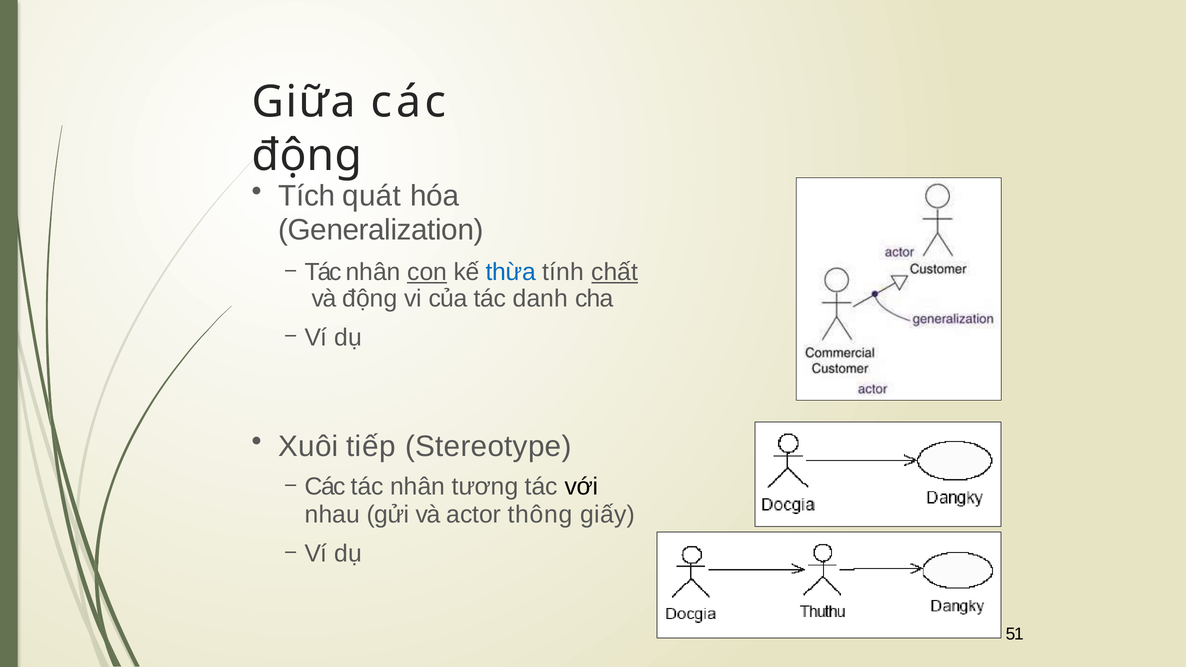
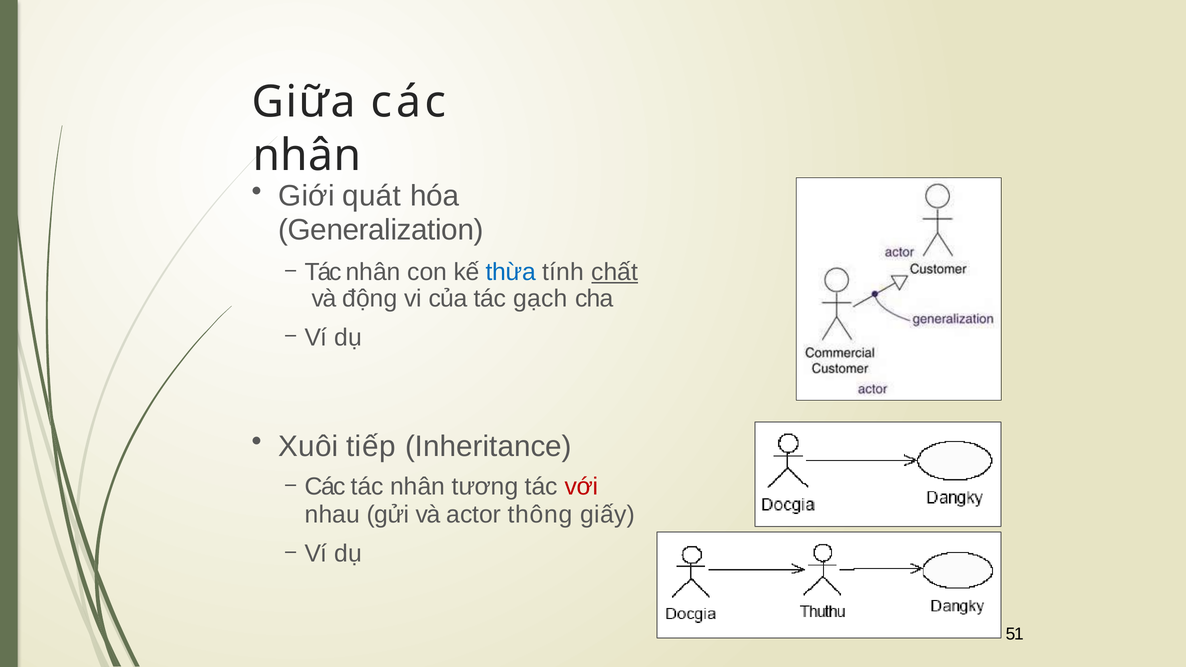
động at (307, 156): động -> nhân
Tích: Tích -> Giới
con underline: present -> none
danh: danh -> gạch
Stereotype: Stereotype -> Inheritance
với colour: black -> red
